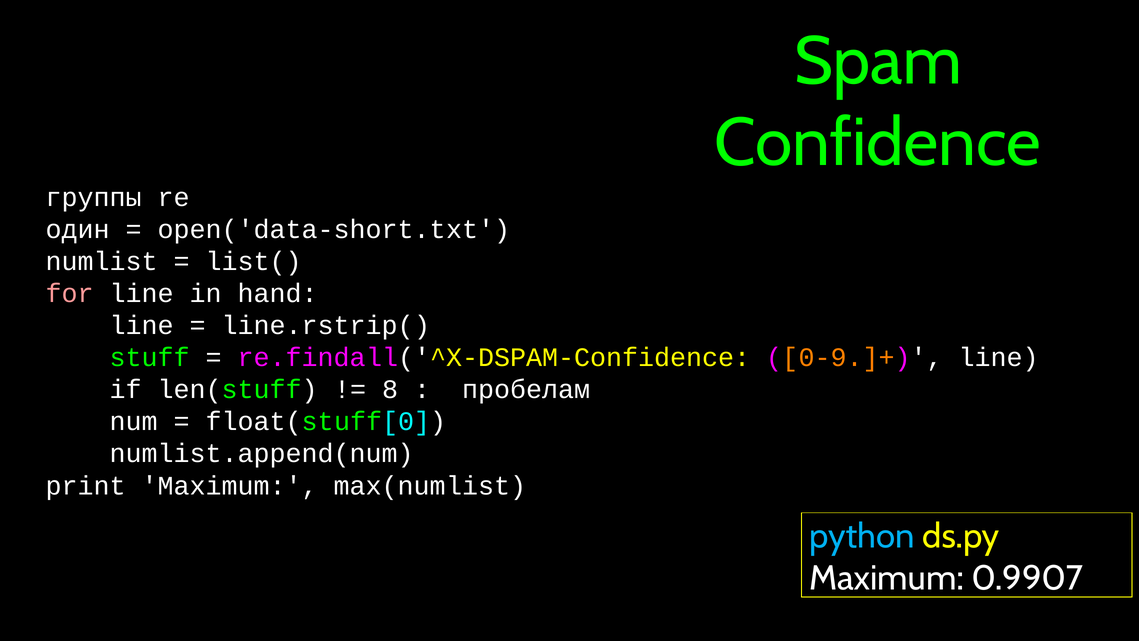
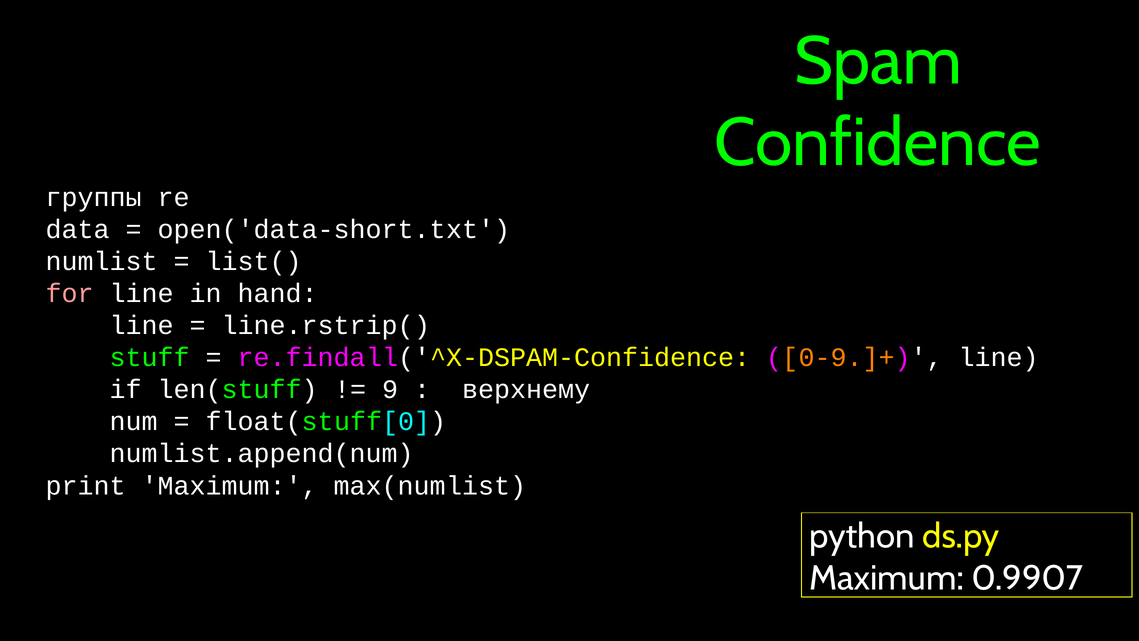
один: один -> data
8: 8 -> 9
пробелам: пробелам -> верхнему
python colour: light blue -> white
